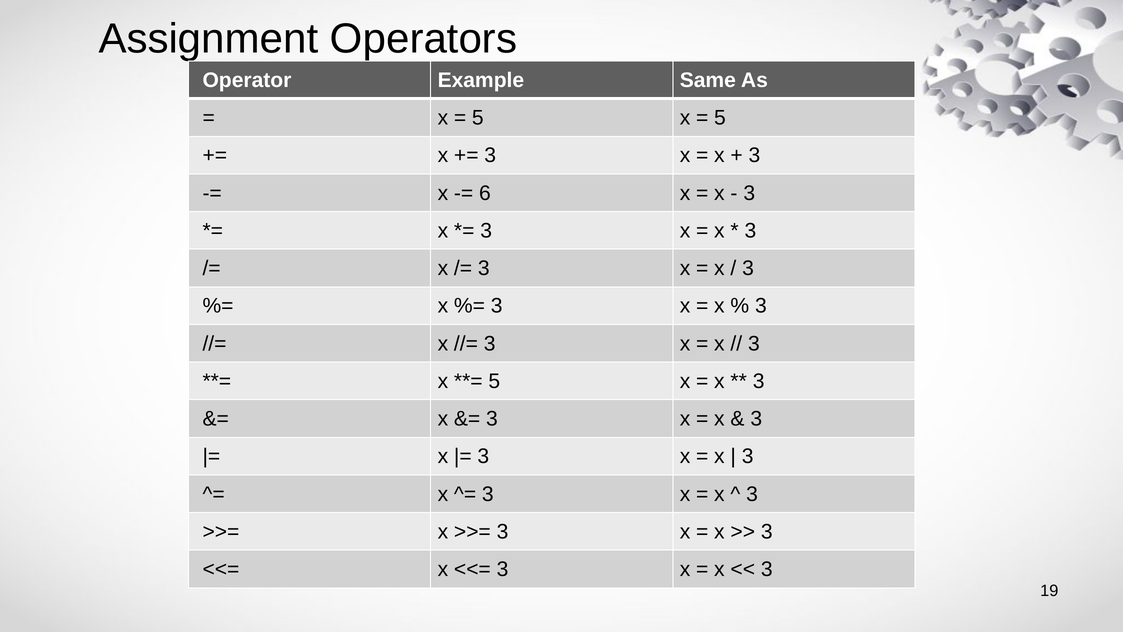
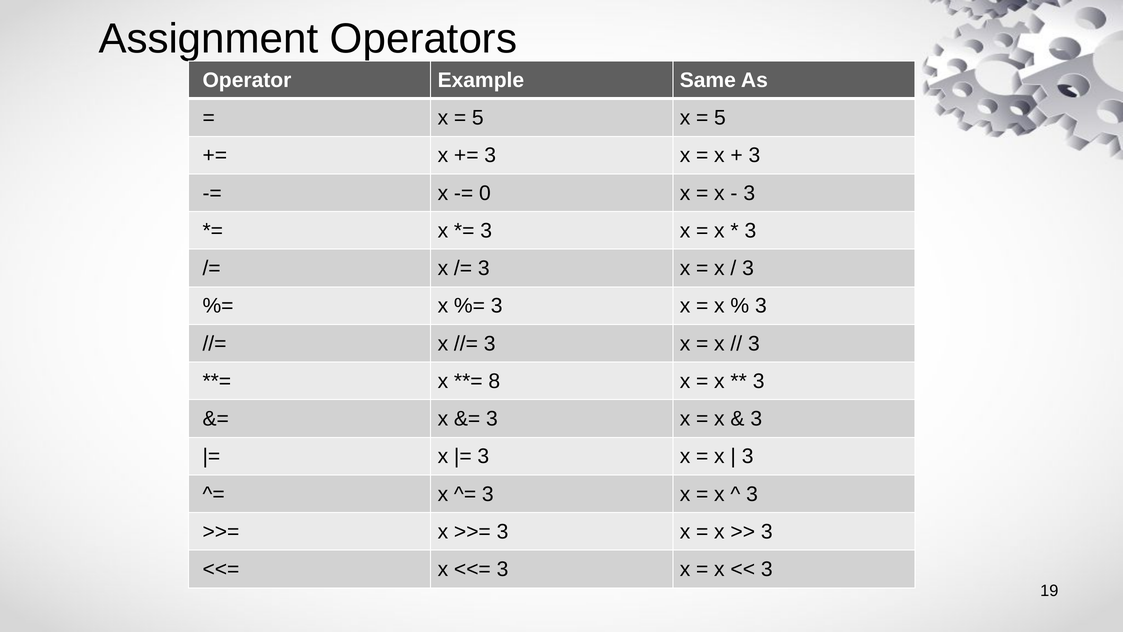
6: 6 -> 0
5 at (494, 381): 5 -> 8
